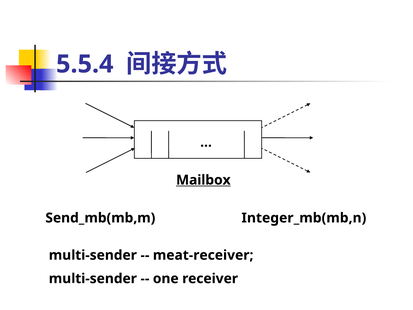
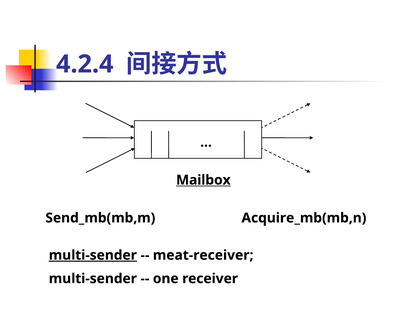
5.5.4: 5.5.4 -> 4.2.4
Integer_mb(mb,n: Integer_mb(mb,n -> Acquire_mb(mb,n
multi-sender at (93, 255) underline: none -> present
